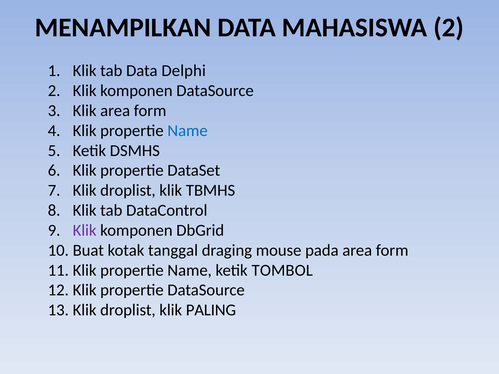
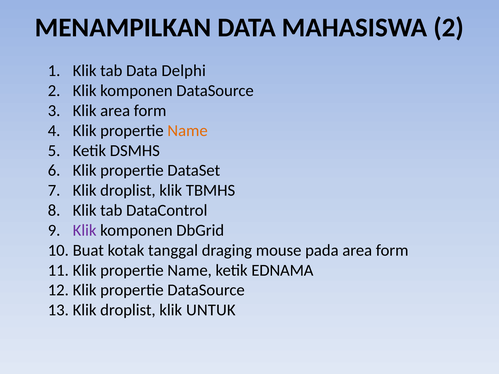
Name at (188, 131) colour: blue -> orange
TOMBOL: TOMBOL -> EDNAMA
PALING: PALING -> UNTUK
